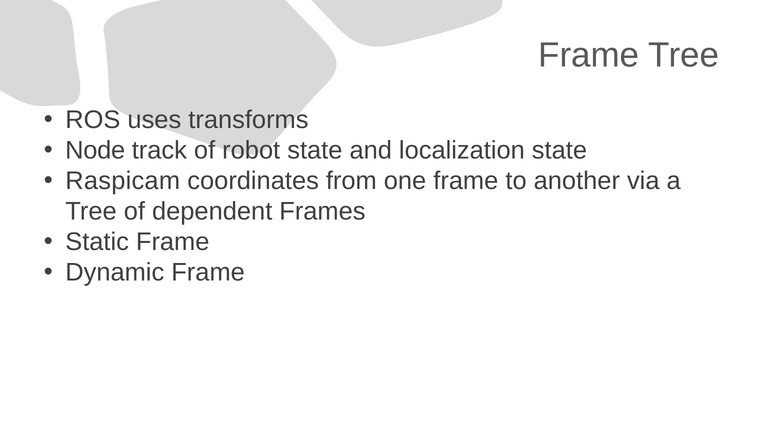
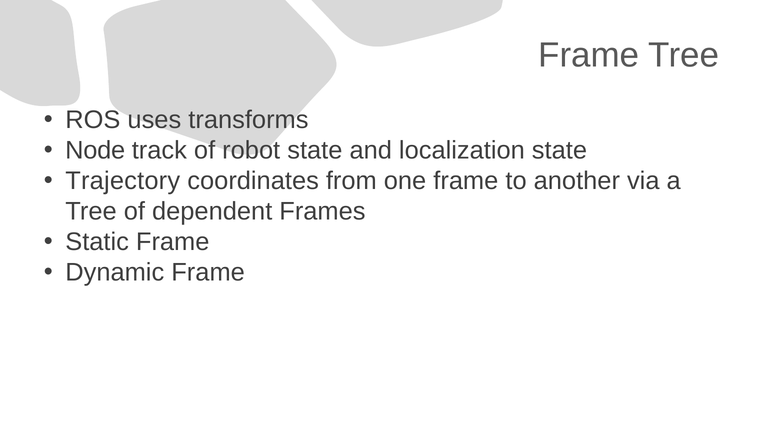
Raspicam: Raspicam -> Trajectory
